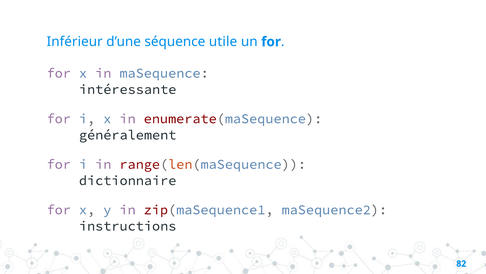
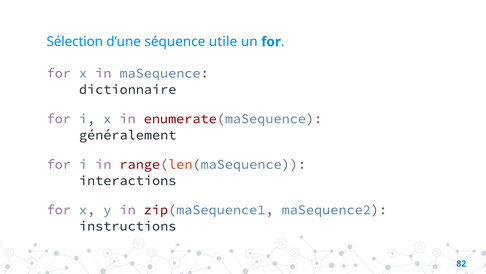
Inférieur: Inférieur -> Sélection
intéressante: intéressante -> dictionnaire
dictionnaire: dictionnaire -> interactions
